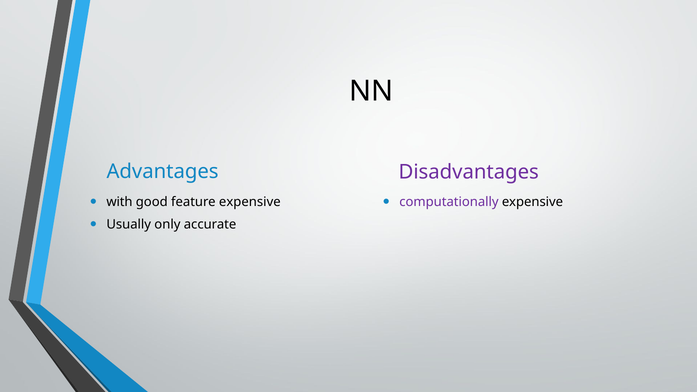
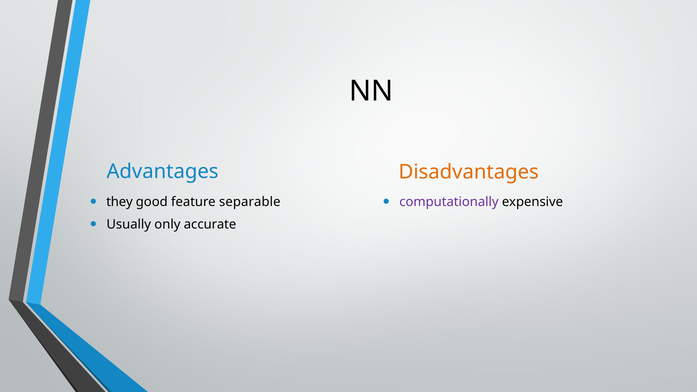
Disadvantages colour: purple -> orange
with: with -> they
feature expensive: expensive -> separable
